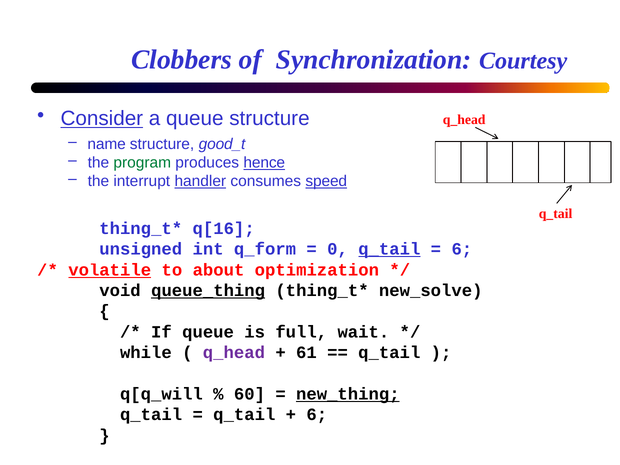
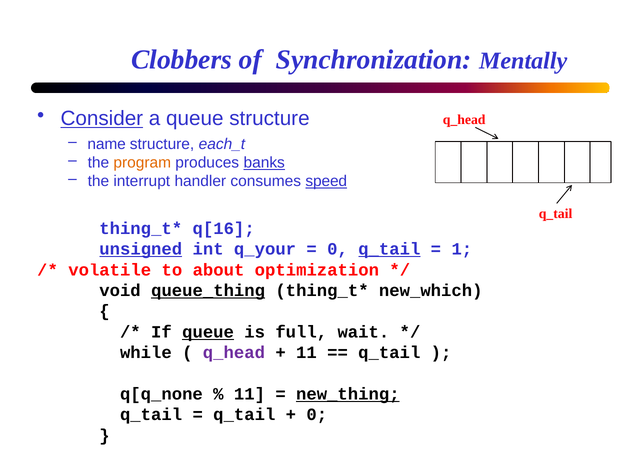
Courtesy: Courtesy -> Mentally
good_t: good_t -> each_t
program colour: green -> orange
hence: hence -> banks
handler underline: present -> none
unsigned underline: none -> present
q_form: q_form -> q_your
6 at (462, 249): 6 -> 1
volatile at (110, 270) underline: present -> none
new_solve: new_solve -> new_which
queue at (208, 332) underline: none -> present
61 at (306, 353): 61 -> 11
q[q_will: q[q_will -> q[q_none
60 at (249, 394): 60 -> 11
6 at (317, 415): 6 -> 0
